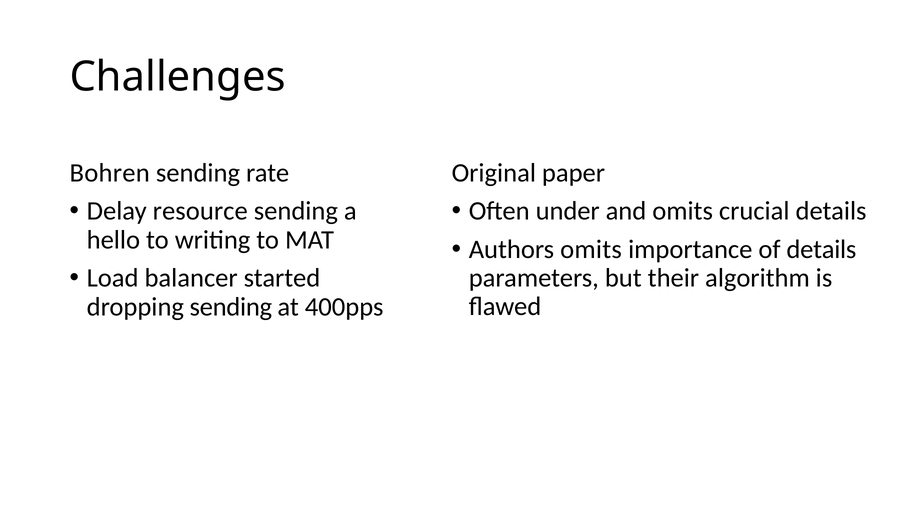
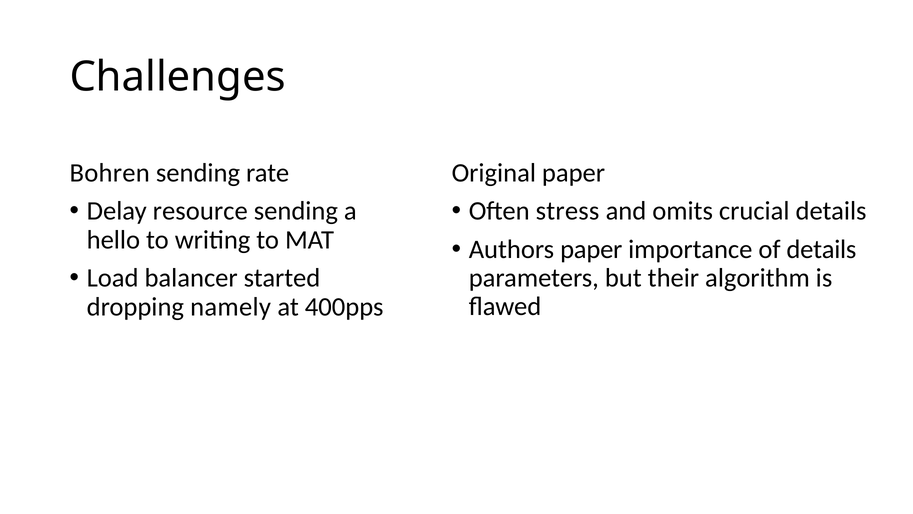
under: under -> stress
Authors omits: omits -> paper
dropping sending: sending -> namely
